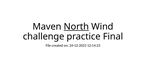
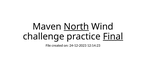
Final underline: none -> present
